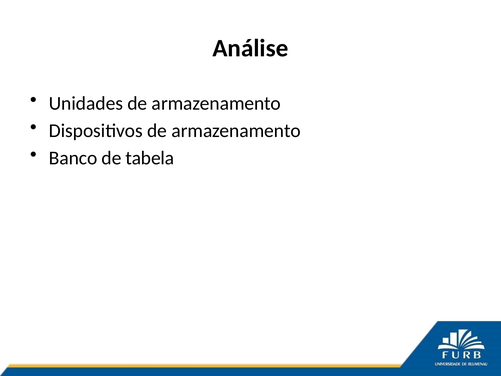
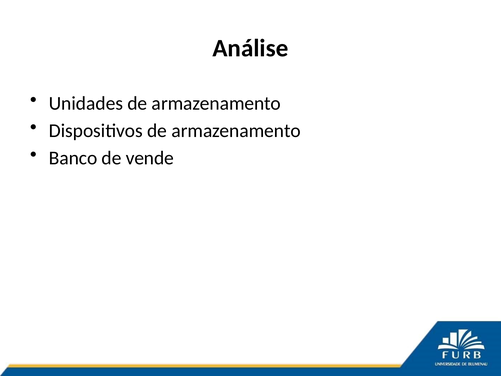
tabela: tabela -> vende
